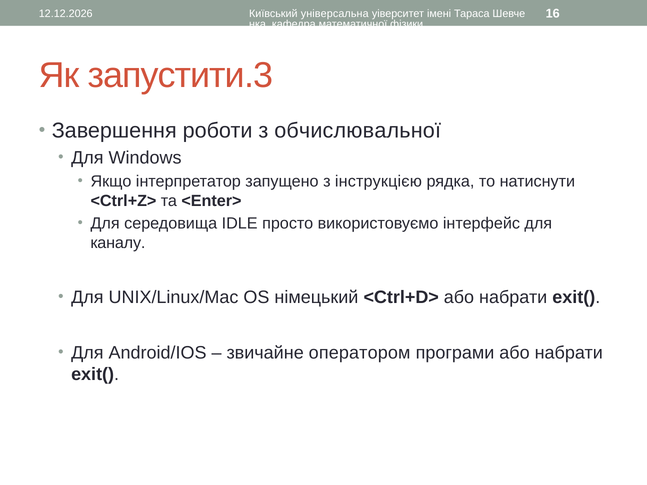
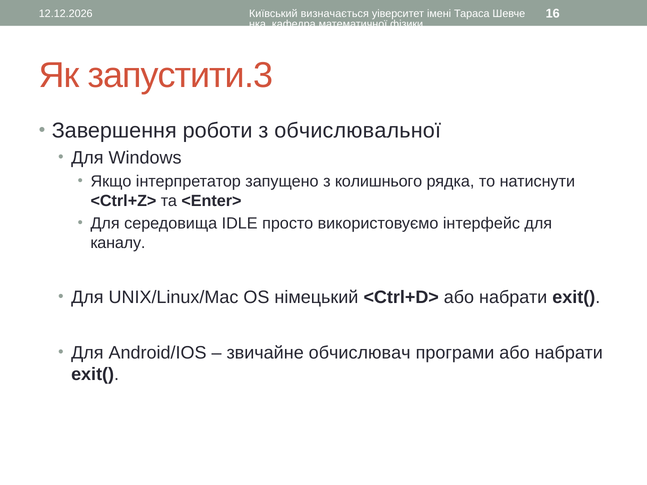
універсальна: універсальна -> визначається
інструкцією: інструкцією -> колишнього
оператором: оператором -> обчислювач
